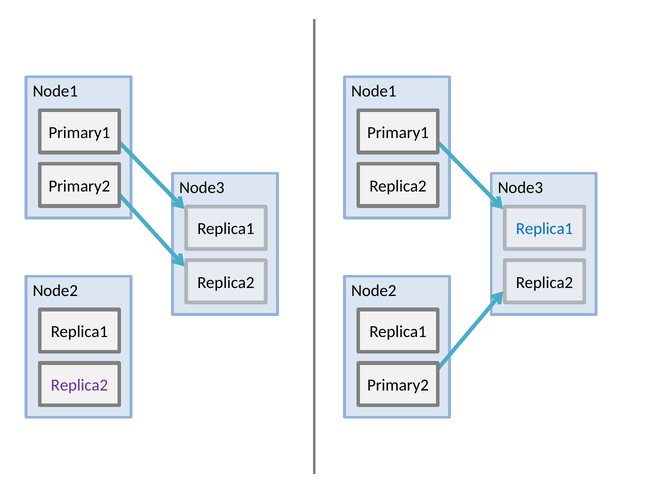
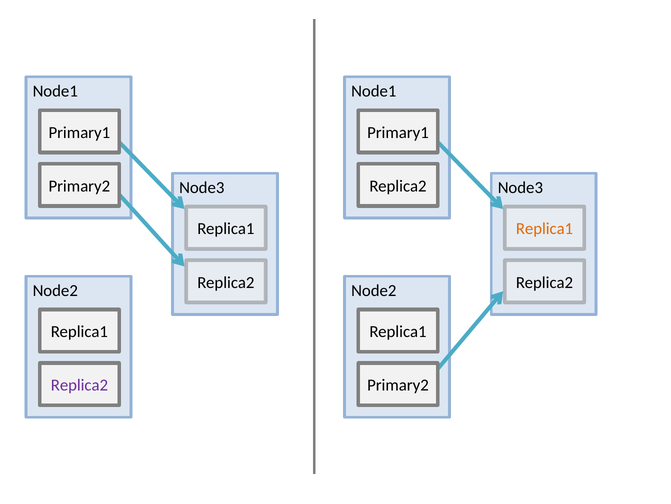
Replica1 at (545, 229) colour: blue -> orange
